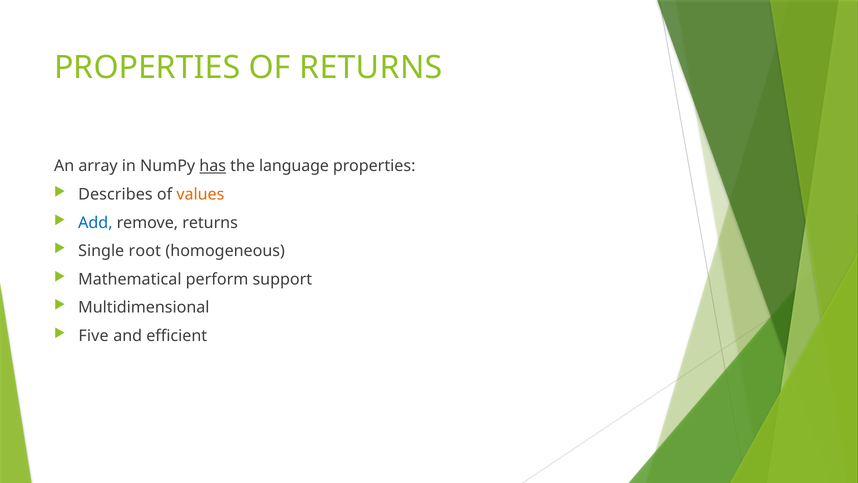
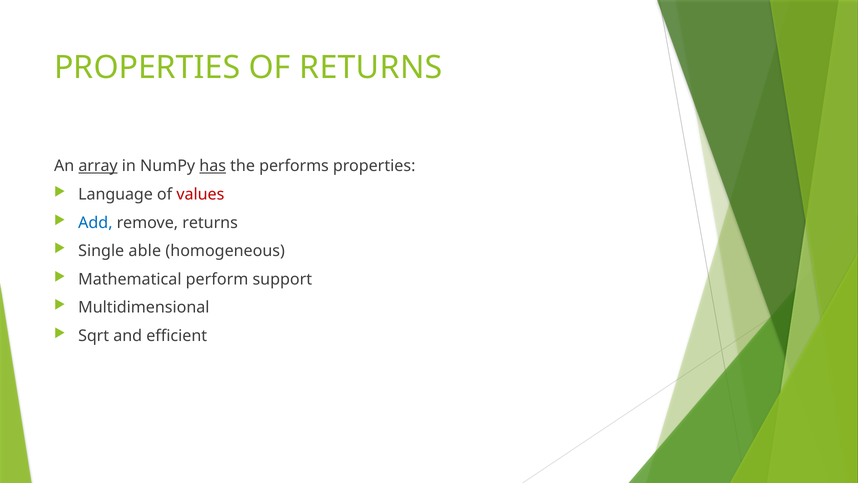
array underline: none -> present
language: language -> performs
Describes: Describes -> Language
values colour: orange -> red
root: root -> able
Five: Five -> Sqrt
